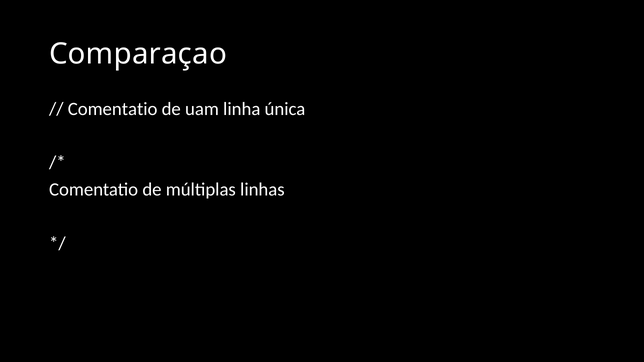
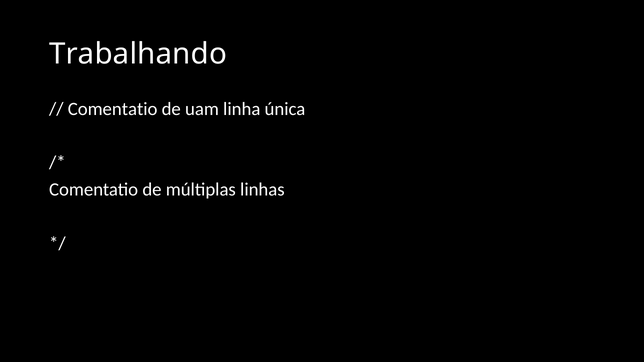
Comparaçao: Comparaçao -> Trabalhando
